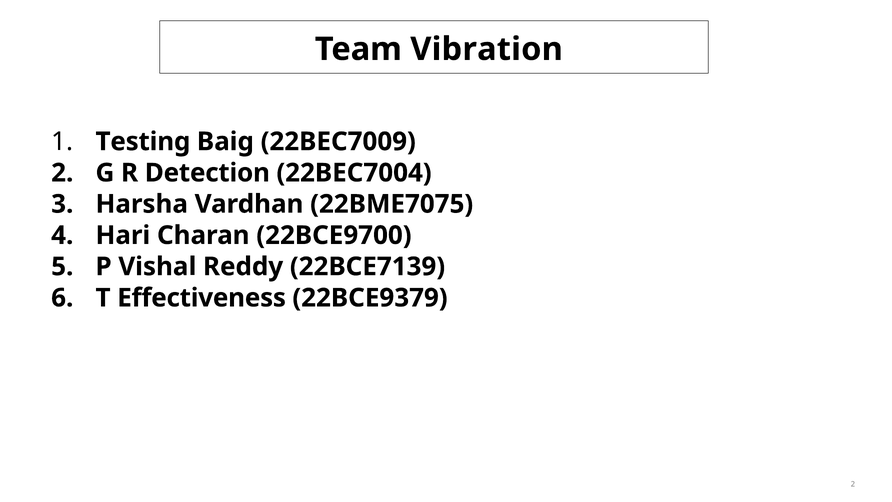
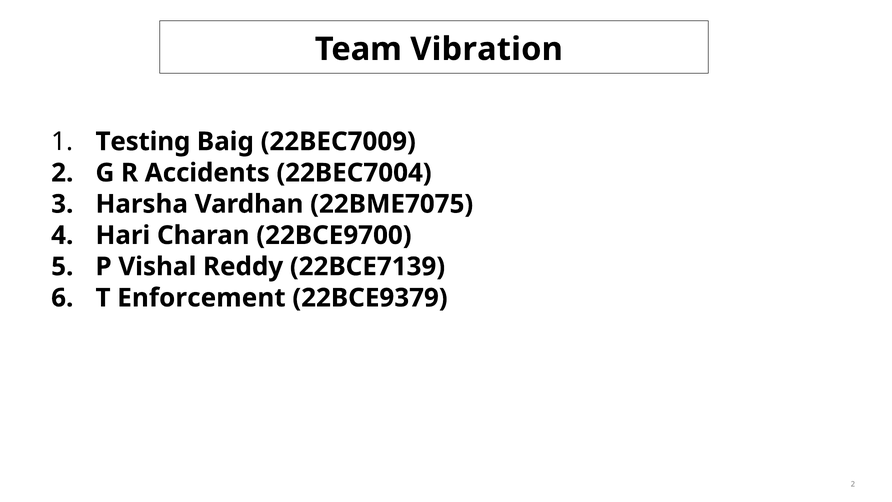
Detection: Detection -> Accidents
Effectiveness: Effectiveness -> Enforcement
